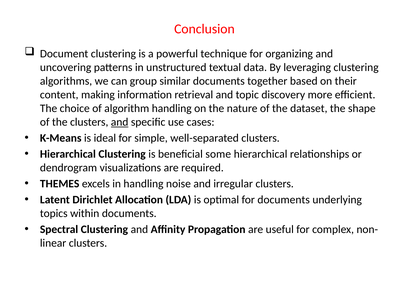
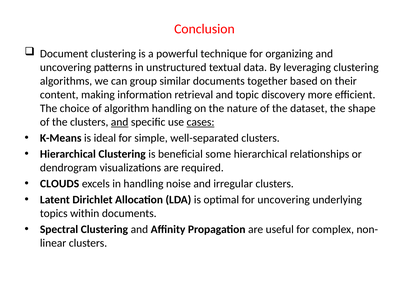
cases underline: none -> present
THEMES: THEMES -> CLOUDS
for documents: documents -> uncovering
